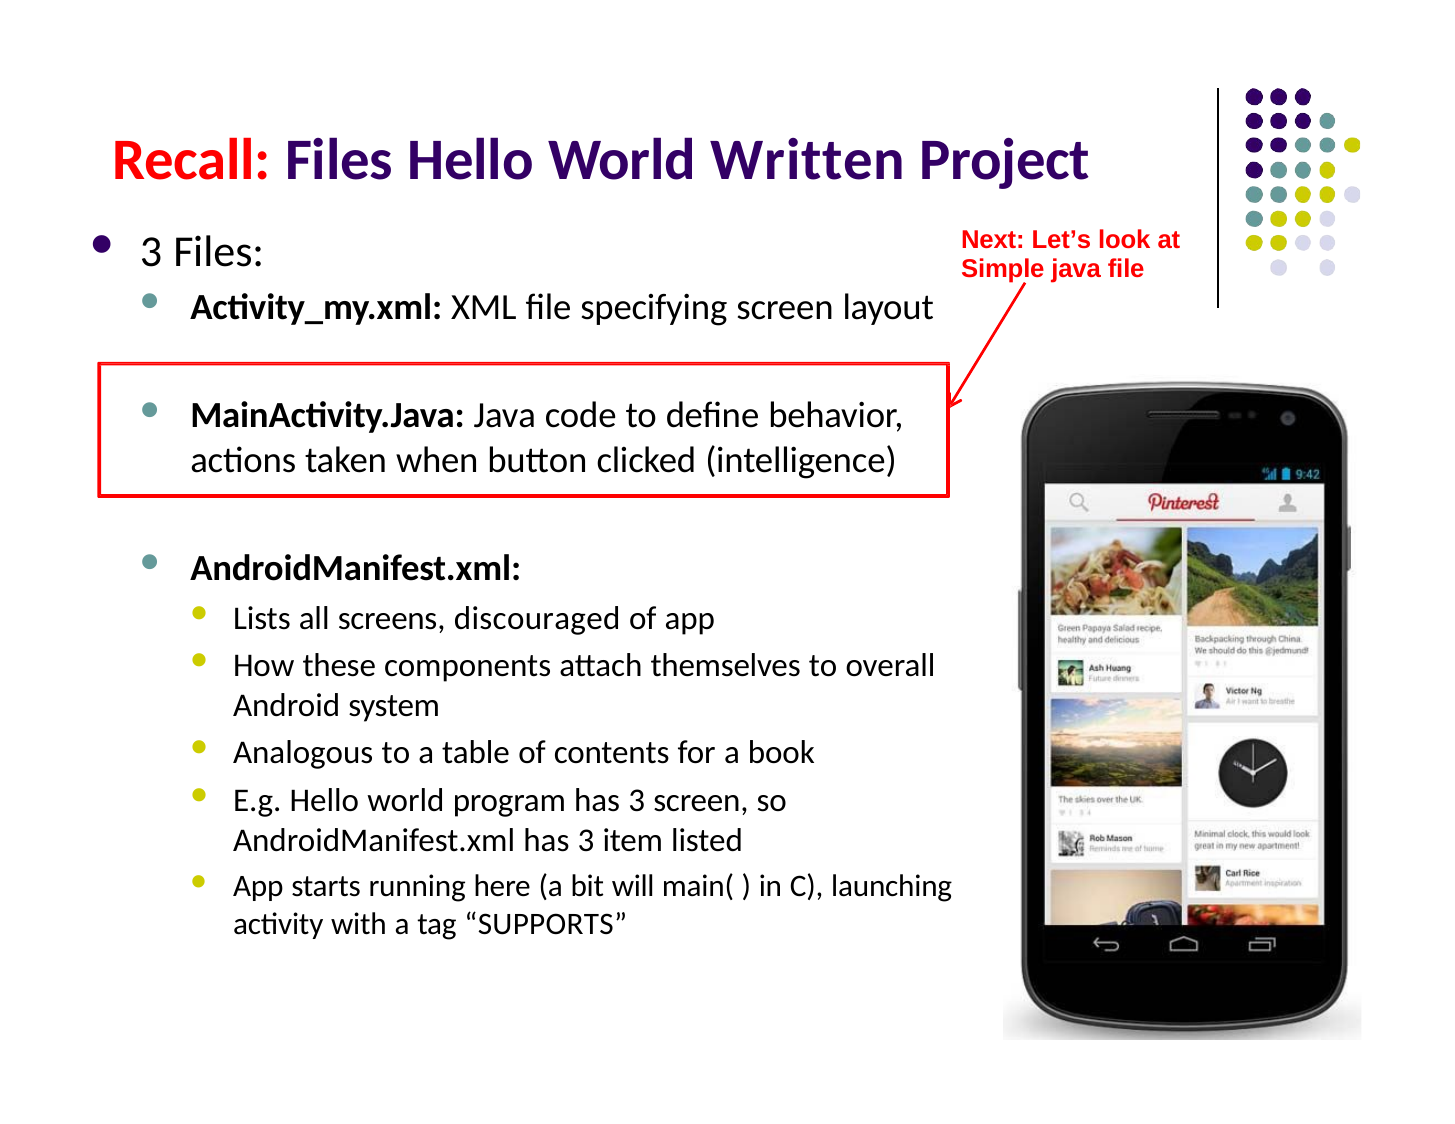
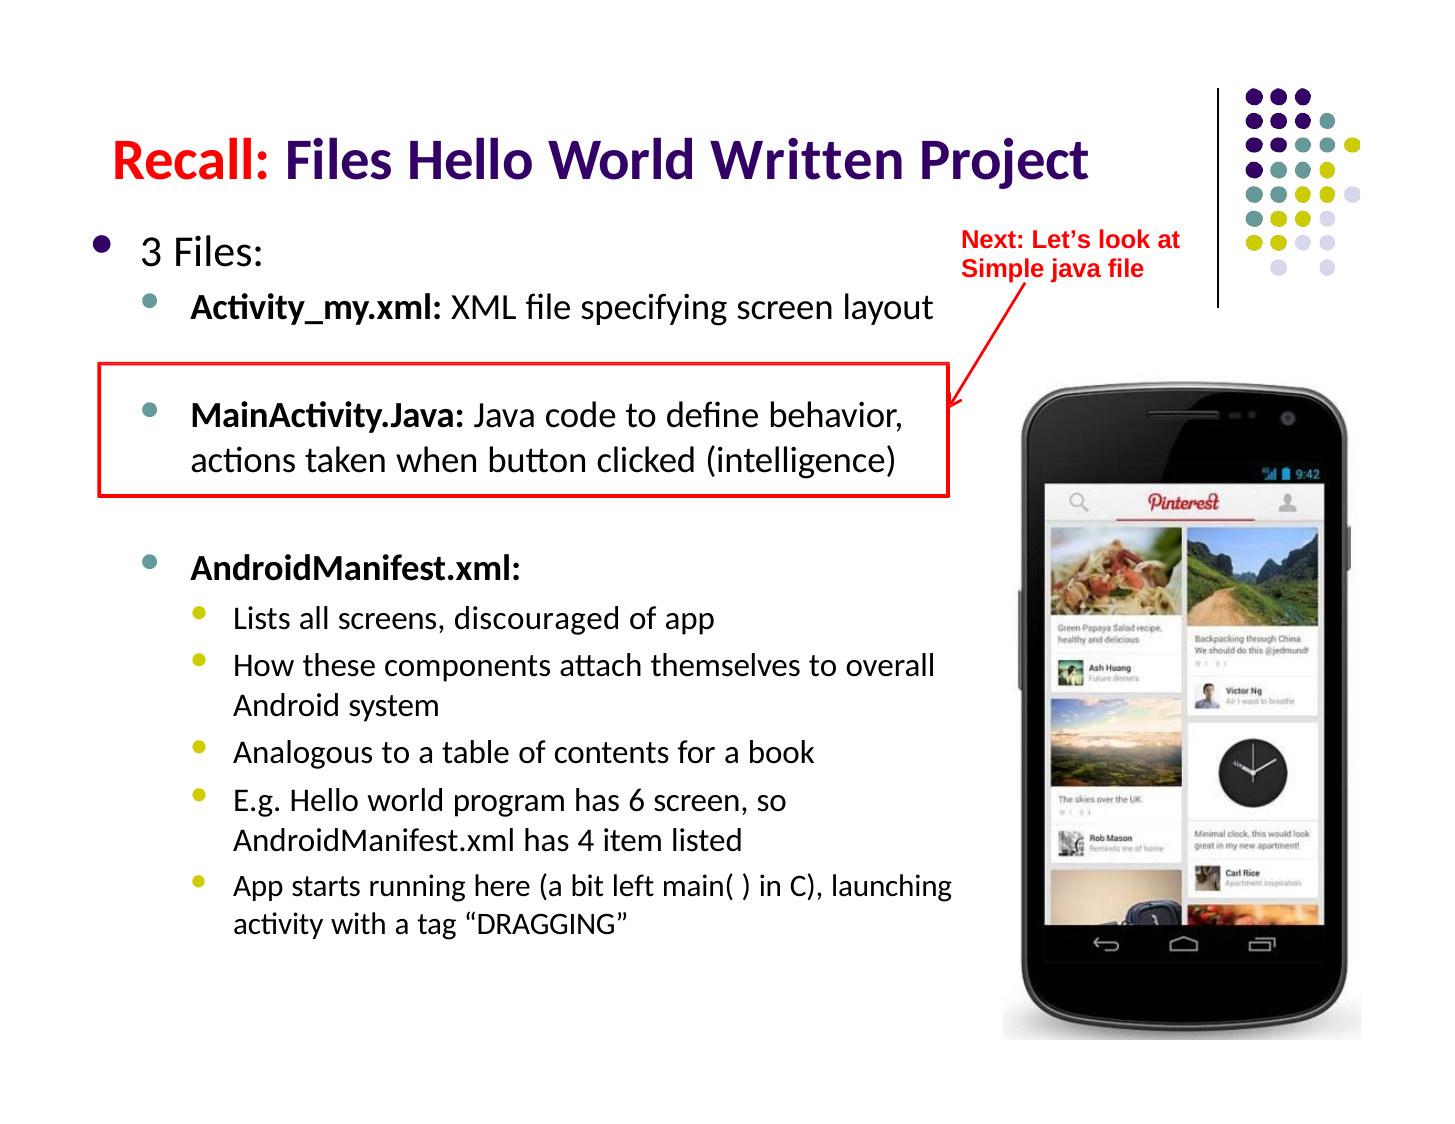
program has 3: 3 -> 6
AndroidManifest.xml has 3: 3 -> 4
will: will -> left
SUPPORTS: SUPPORTS -> DRAGGING
